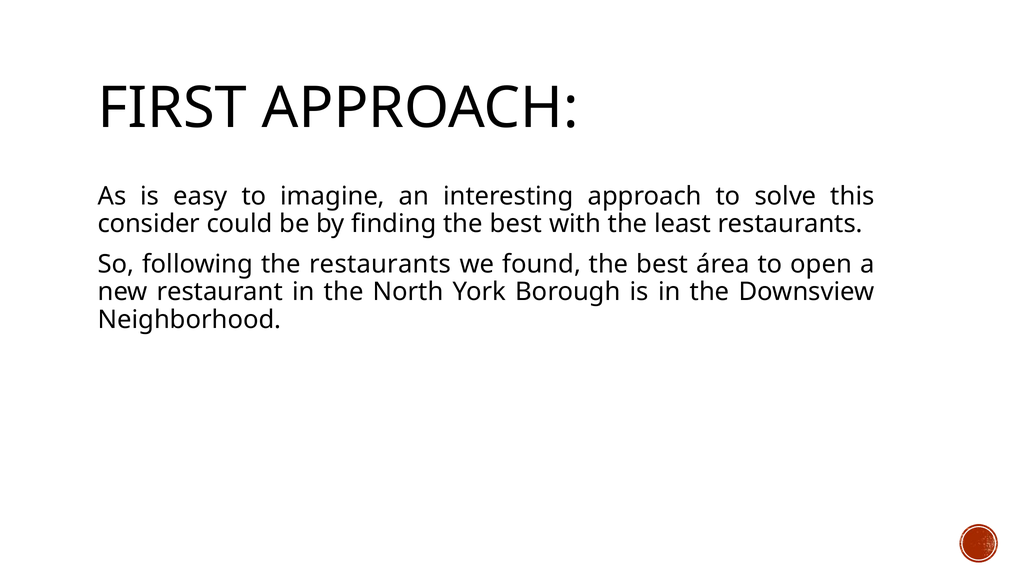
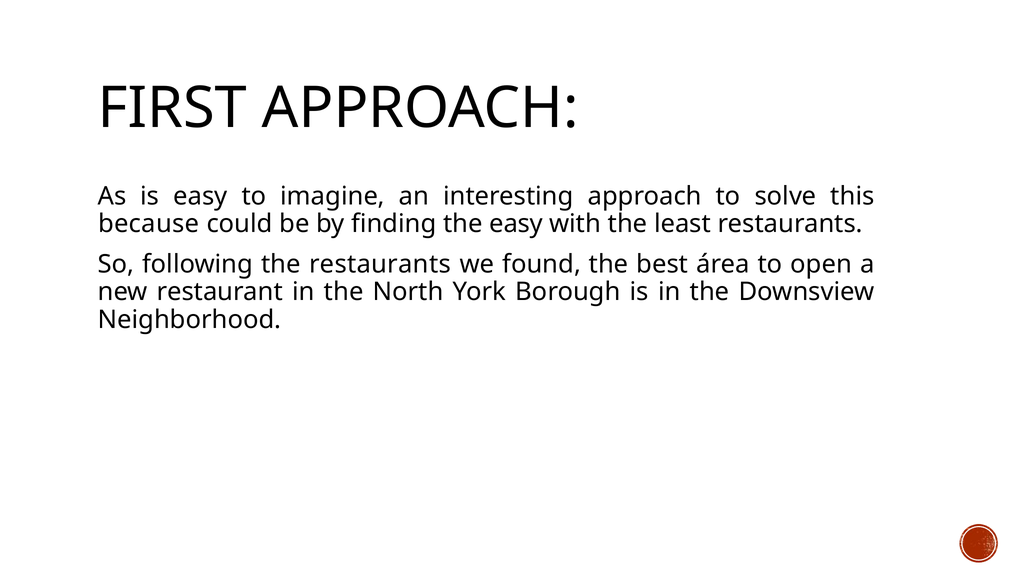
consider: consider -> because
finding the best: best -> easy
